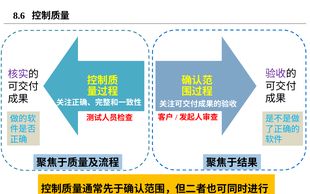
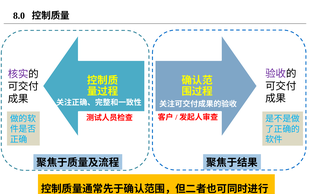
8.6: 8.6 -> 8.0
